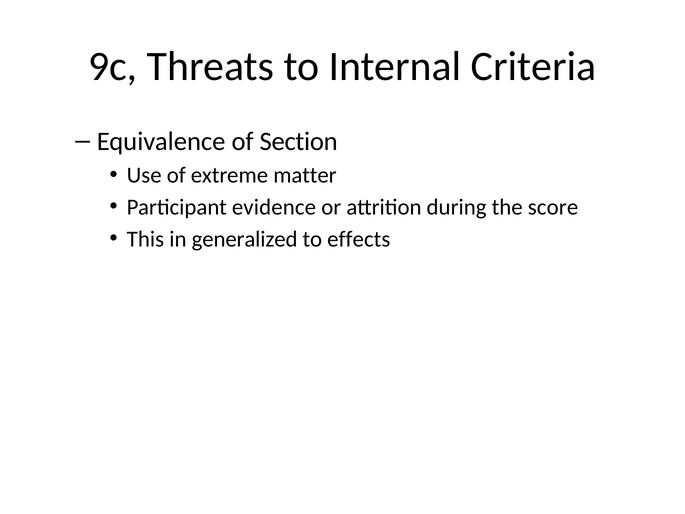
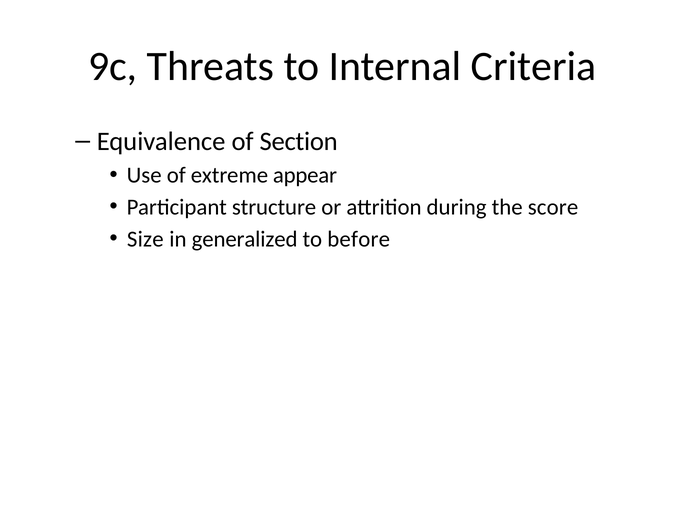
matter: matter -> appear
evidence: evidence -> structure
This: This -> Size
effects: effects -> before
